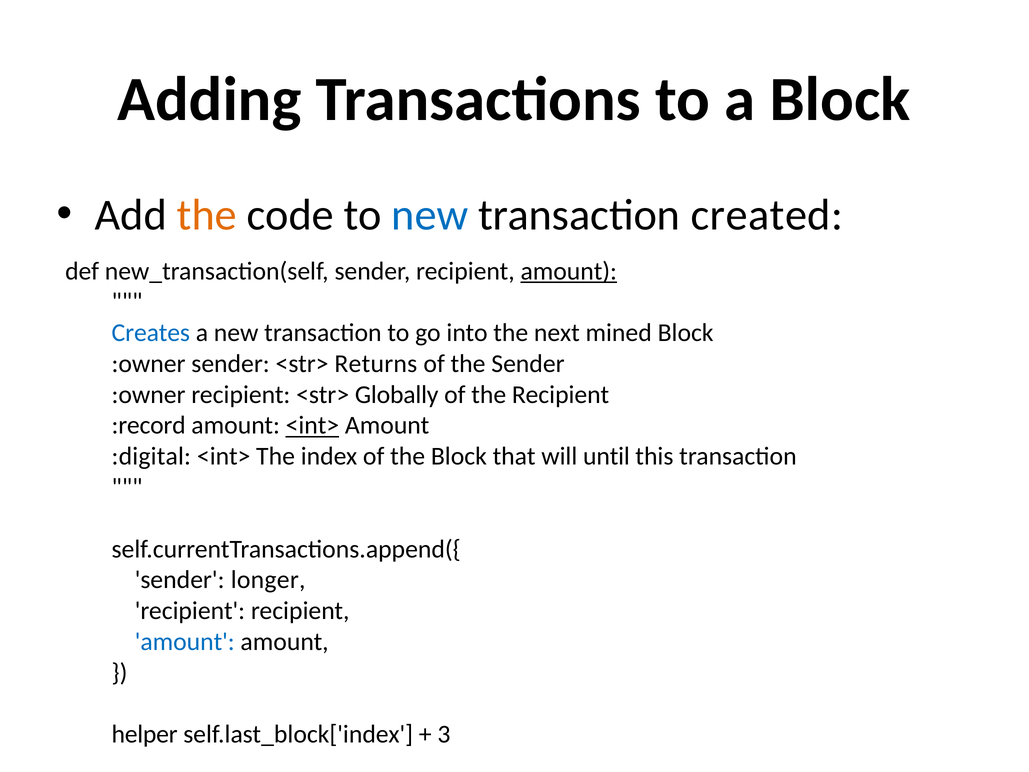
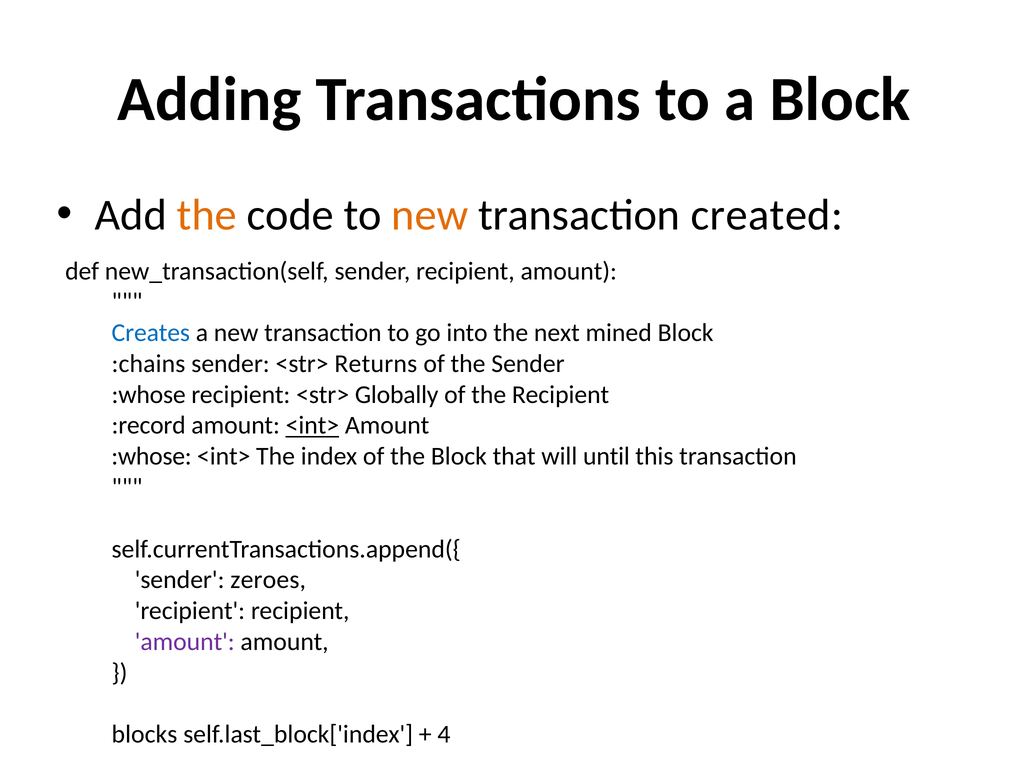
new at (430, 215) colour: blue -> orange
amount at (569, 271) underline: present -> none
:owner at (149, 364): :owner -> :chains
:owner at (149, 394): :owner -> :whose
:digital at (151, 456): :digital -> :whose
longer: longer -> zeroes
amount at (185, 641) colour: blue -> purple
helper: helper -> blocks
3: 3 -> 4
